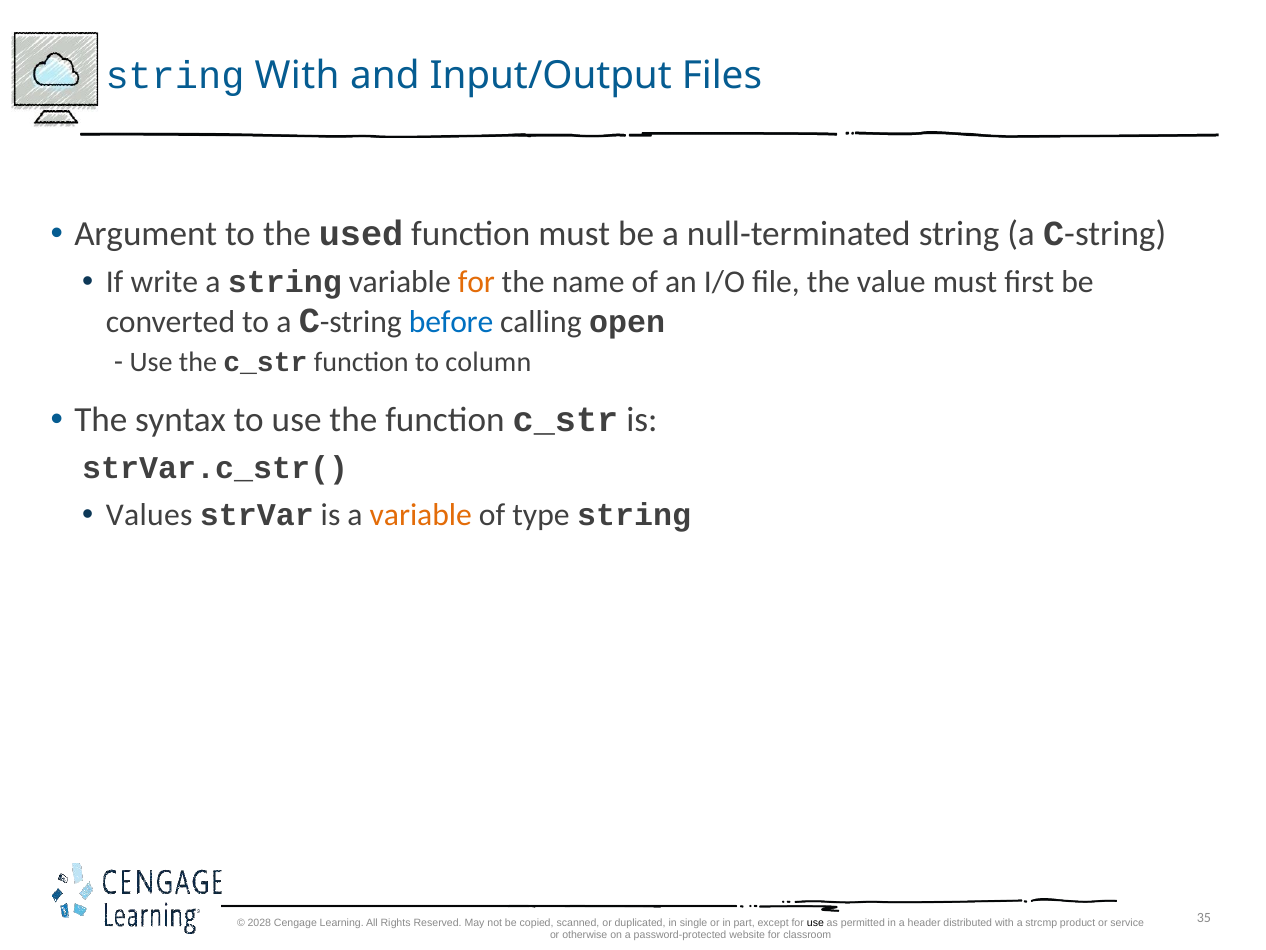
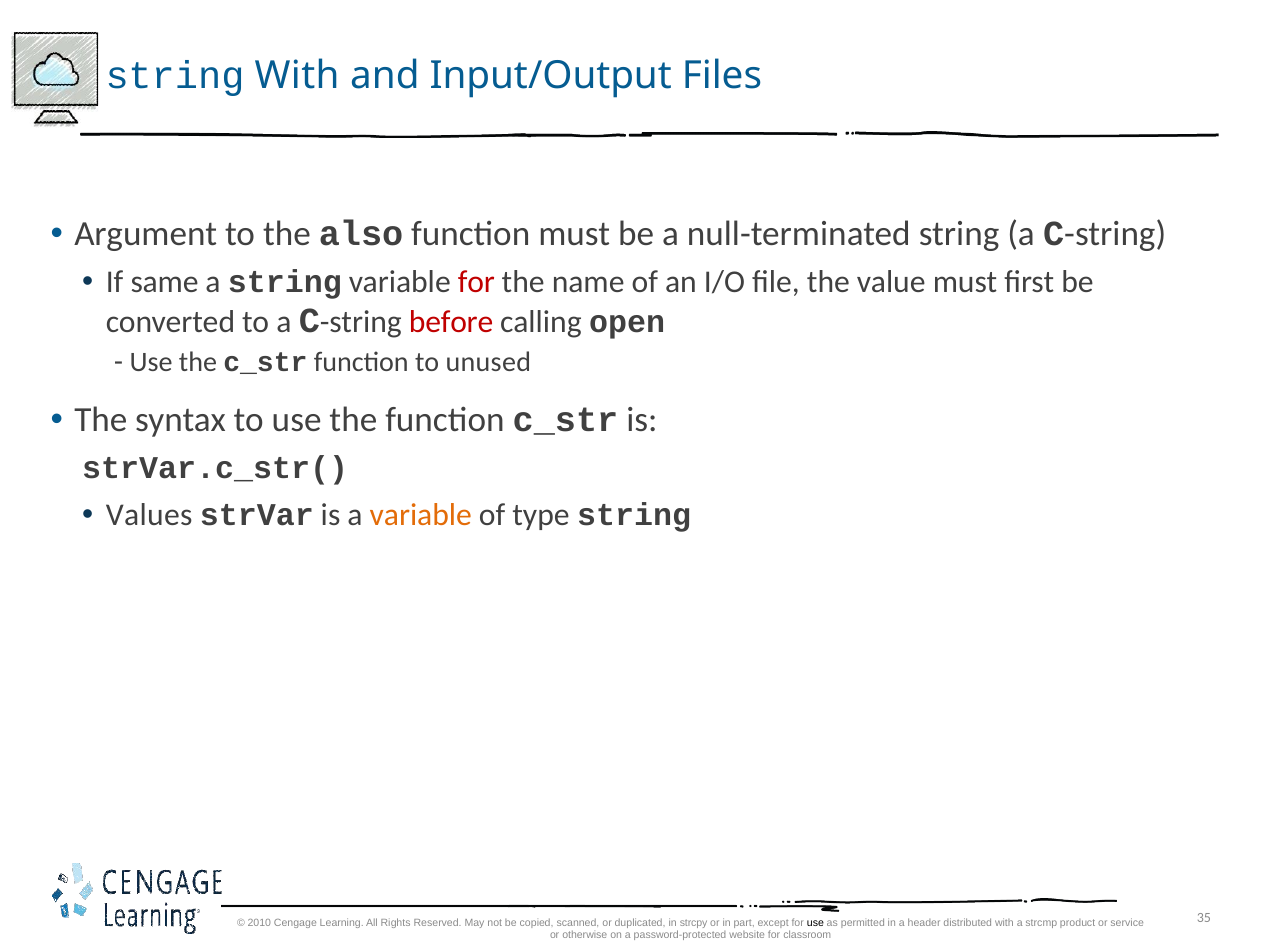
used: used -> also
write: write -> same
for at (476, 282) colour: orange -> red
before colour: blue -> red
column: column -> unused
2028: 2028 -> 2010
single: single -> strcpy
